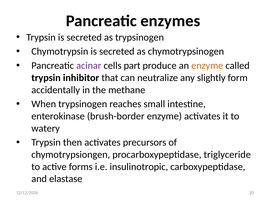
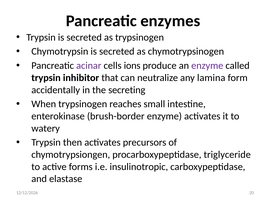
part: part -> ions
enzyme at (207, 66) colour: orange -> purple
slightly: slightly -> lamina
methane: methane -> secreting
